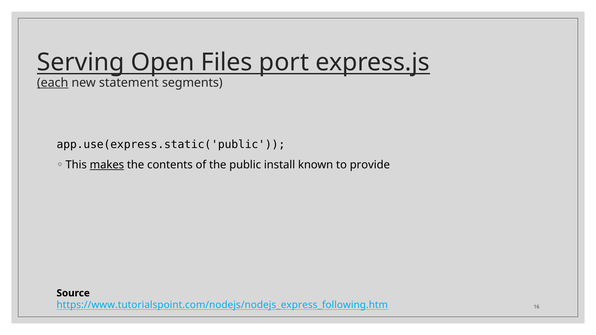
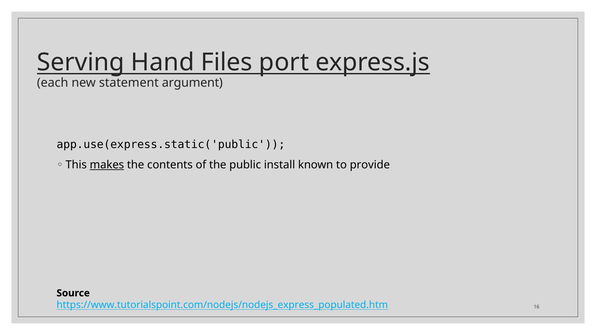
Open: Open -> Hand
each underline: present -> none
segments: segments -> argument
https://www.tutorialspoint.com/nodejs/nodejs_express_following.htm: https://www.tutorialspoint.com/nodejs/nodejs_express_following.htm -> https://www.tutorialspoint.com/nodejs/nodejs_express_populated.htm
